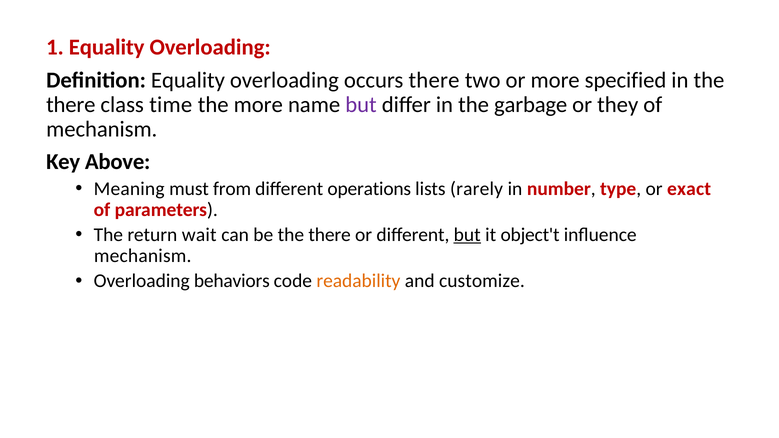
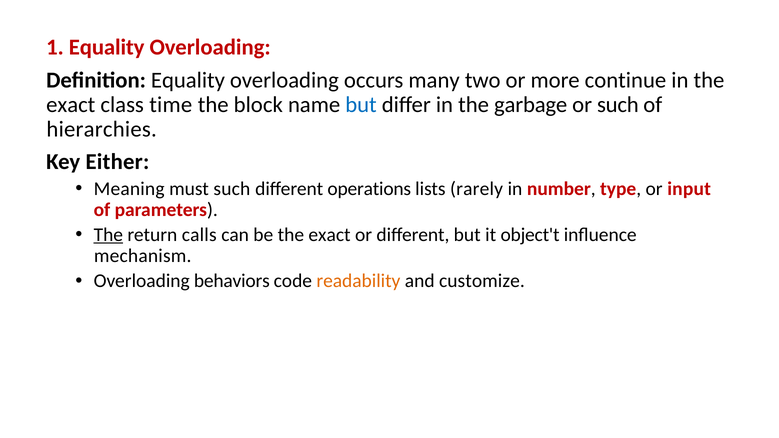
occurs there: there -> many
specified: specified -> continue
there at (71, 105): there -> exact
the more: more -> block
but at (361, 105) colour: purple -> blue
or they: they -> such
mechanism at (102, 129): mechanism -> hierarchies
Above: Above -> Either
must from: from -> such
exact: exact -> input
The at (108, 235) underline: none -> present
wait: wait -> calls
be the there: there -> exact
but at (467, 235) underline: present -> none
